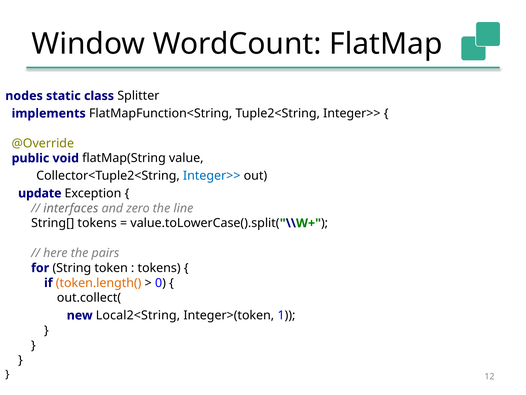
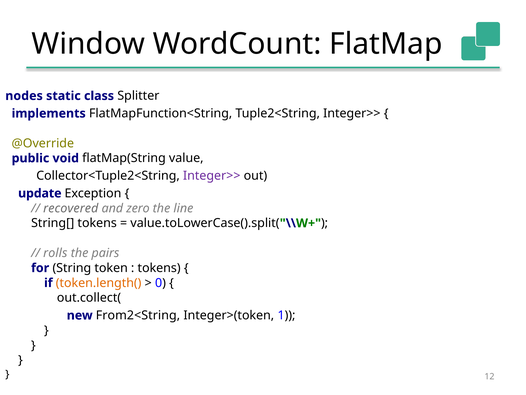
Integer>> at (212, 176) colour: blue -> purple
interfaces: interfaces -> recovered
here: here -> rolls
Local2<String: Local2<String -> From2<String
